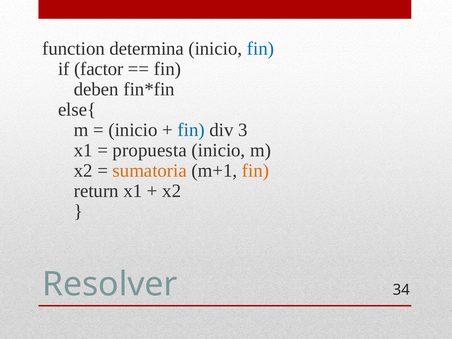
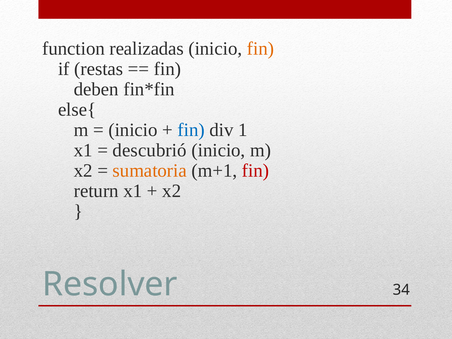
determina: determina -> realizadas
fin at (261, 48) colour: blue -> orange
factor: factor -> restas
3: 3 -> 1
propuesta: propuesta -> descubrió
fin at (256, 170) colour: orange -> red
